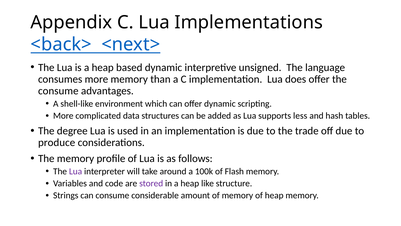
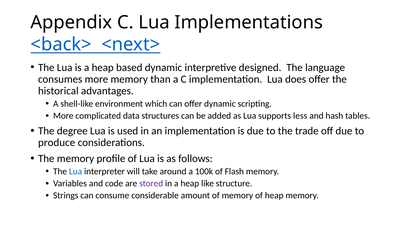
unsigned: unsigned -> designed
consume at (58, 91): consume -> historical
Lua at (76, 171) colour: purple -> blue
